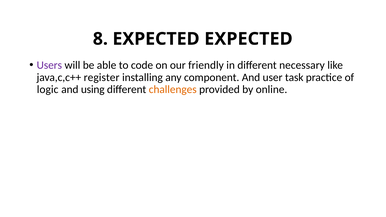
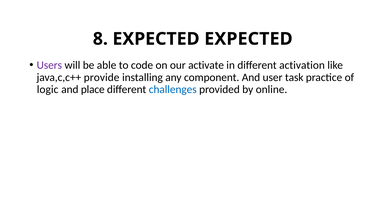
friendly: friendly -> activate
necessary: necessary -> activation
register: register -> provide
using: using -> place
challenges colour: orange -> blue
